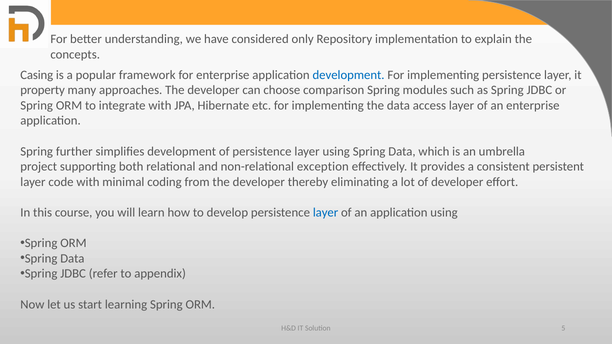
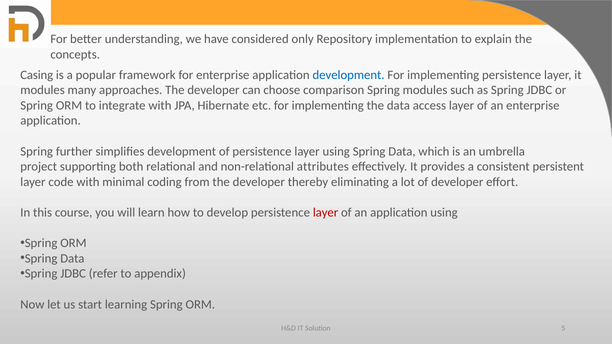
property at (43, 90): property -> modules
exception: exception -> attributes
layer at (326, 213) colour: blue -> red
